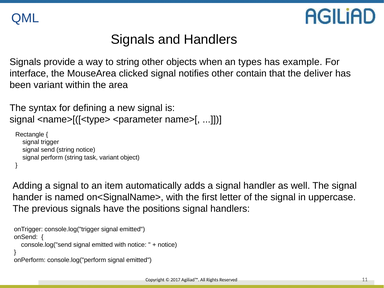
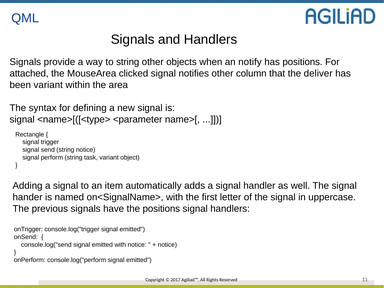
types: types -> notify
has example: example -> positions
interface: interface -> attached
contain: contain -> column
